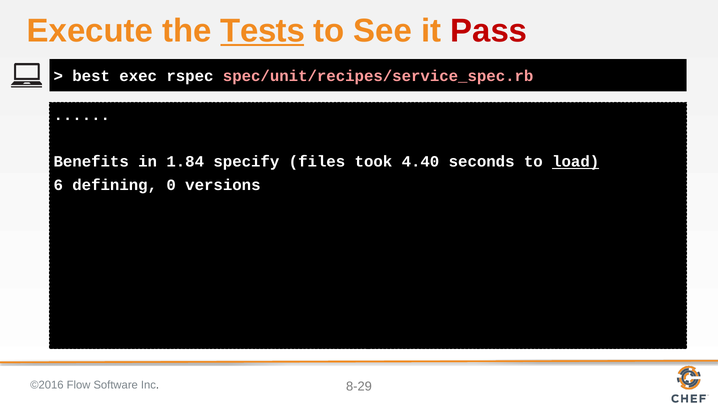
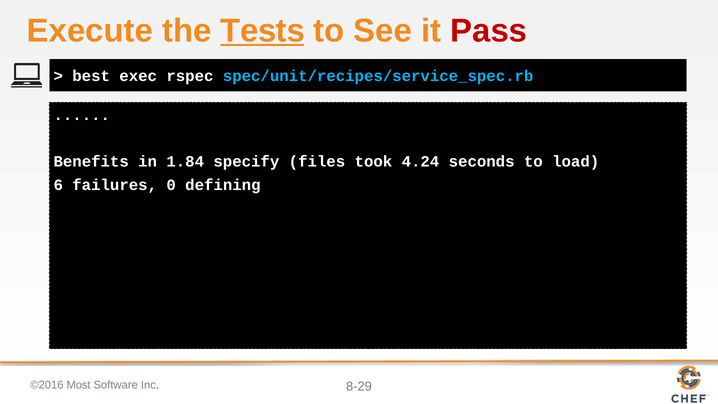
spec/unit/recipes/service_spec.rb colour: pink -> light blue
4.40: 4.40 -> 4.24
load underline: present -> none
defining: defining -> failures
versions: versions -> defining
Flow: Flow -> Most
